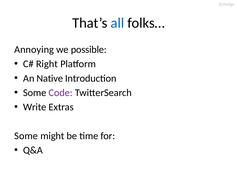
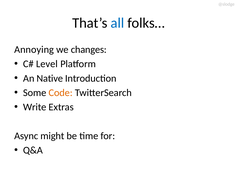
possible: possible -> changes
Right: Right -> Level
Code colour: purple -> orange
Some at (26, 136): Some -> Async
